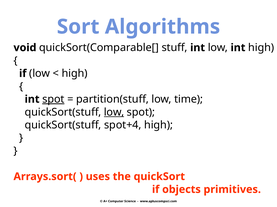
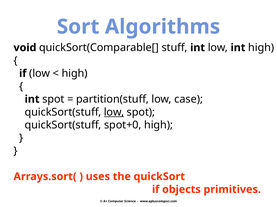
spot at (53, 100) underline: present -> none
time: time -> case
spot+4: spot+4 -> spot+0
